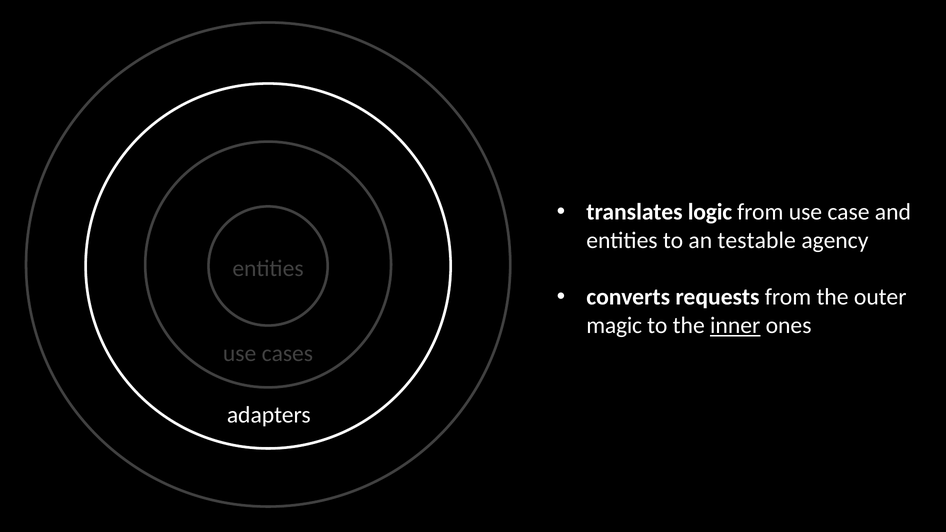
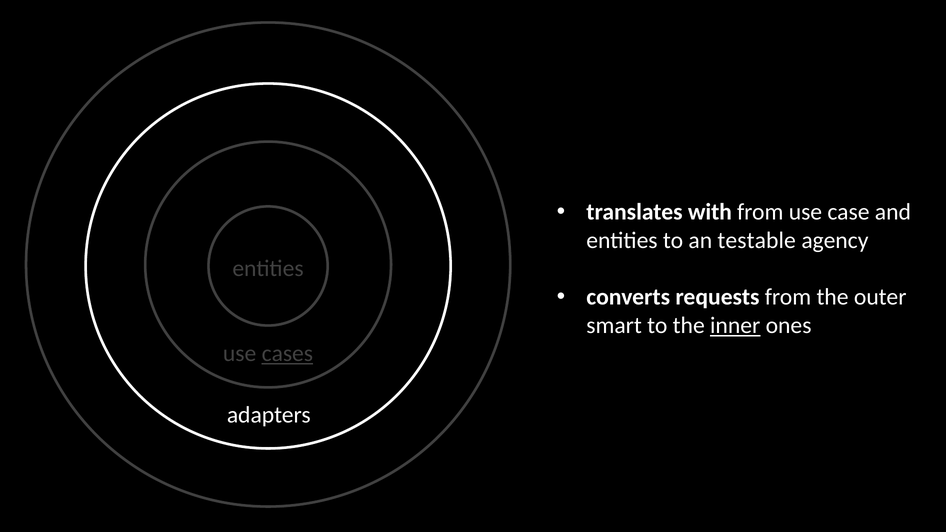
logic: logic -> with
magic: magic -> smart
cases underline: none -> present
